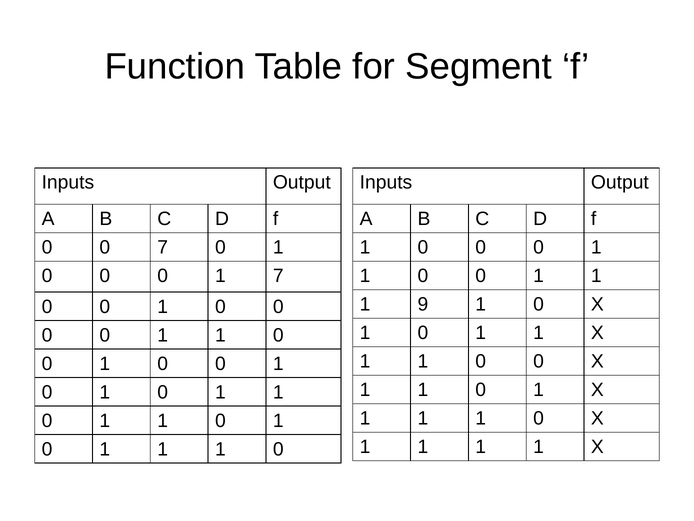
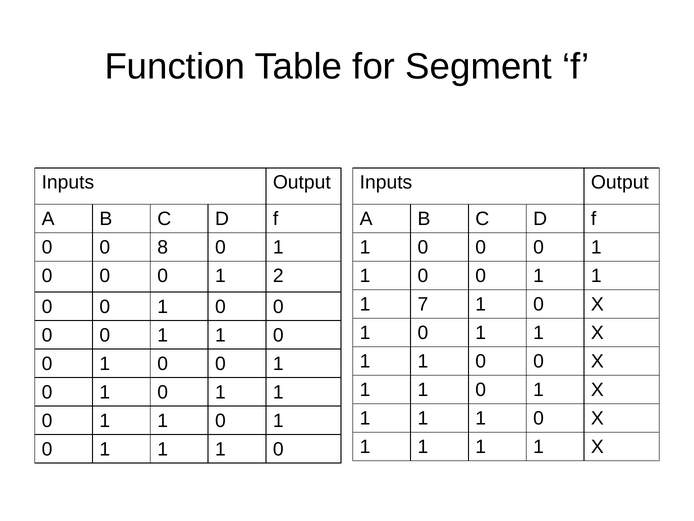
0 7: 7 -> 8
1 7: 7 -> 2
9: 9 -> 7
